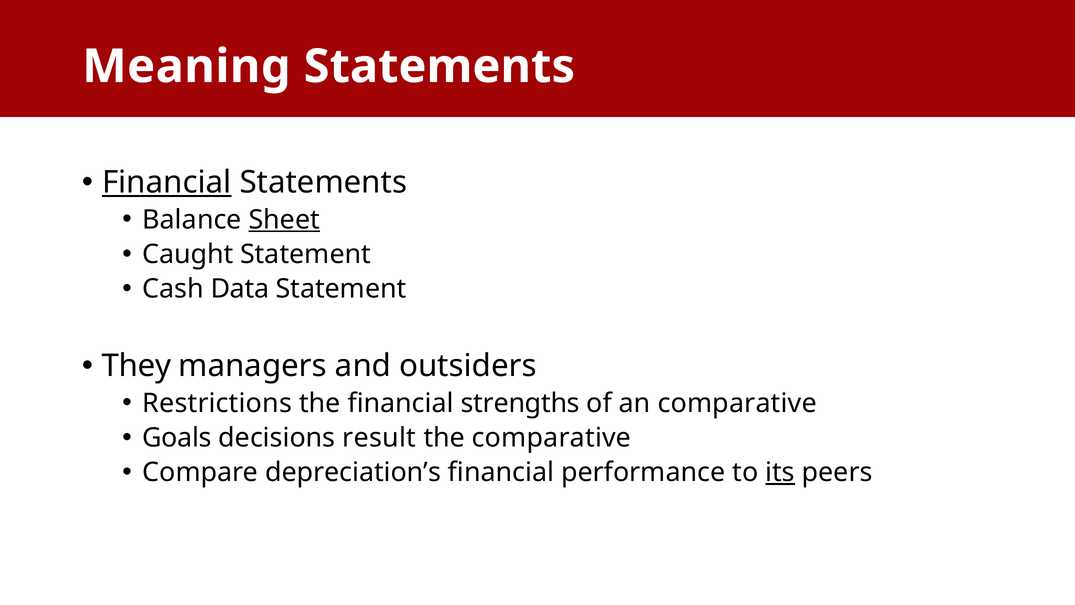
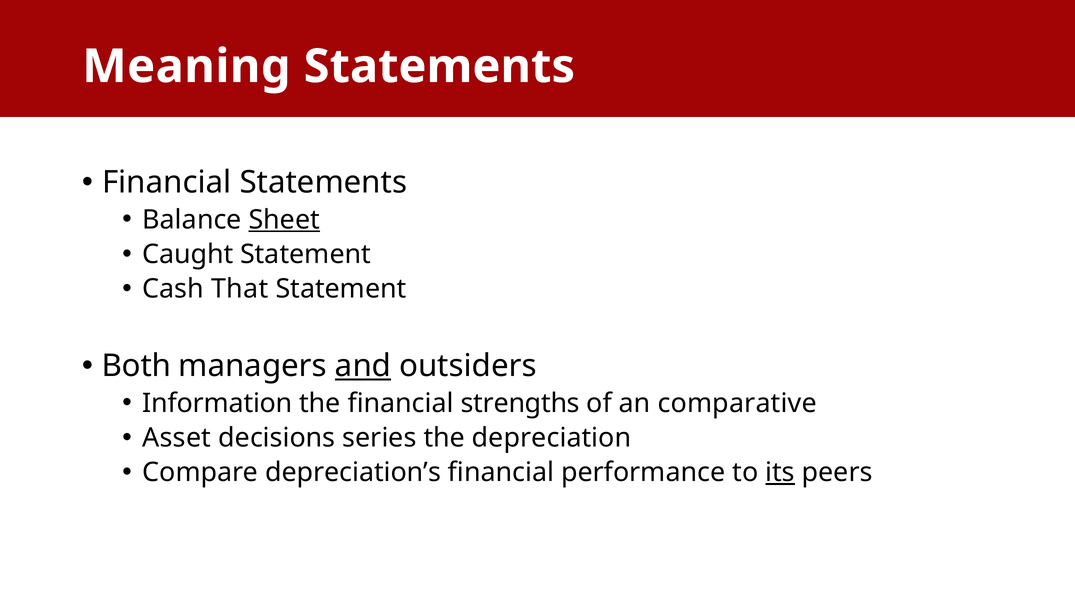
Financial at (167, 182) underline: present -> none
Data: Data -> That
They: They -> Both
and underline: none -> present
Restrictions: Restrictions -> Information
Goals: Goals -> Asset
result: result -> series
the comparative: comparative -> depreciation
